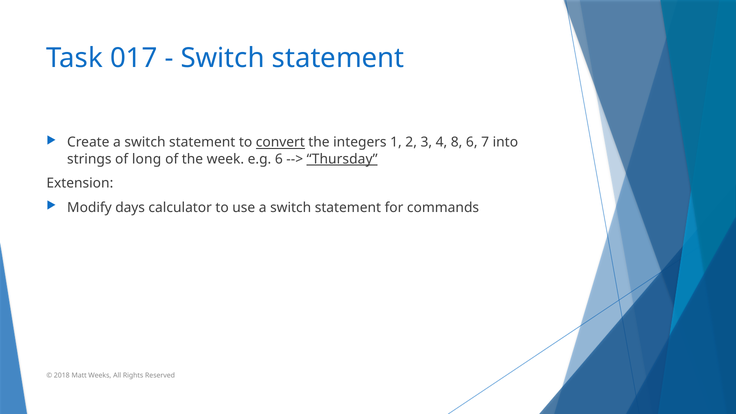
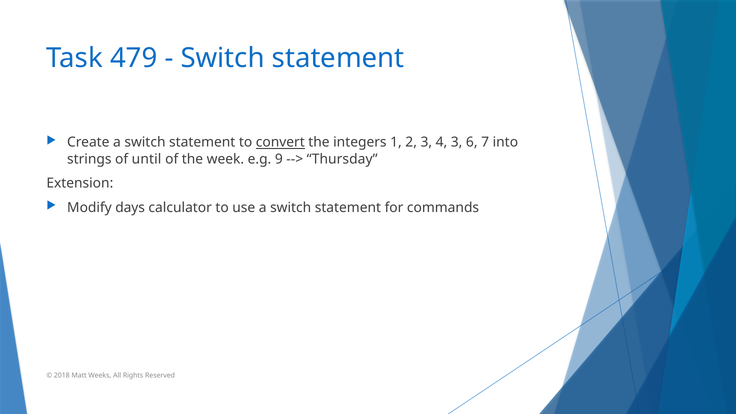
017: 017 -> 479
4 8: 8 -> 3
long: long -> until
e.g 6: 6 -> 9
Thursday underline: present -> none
